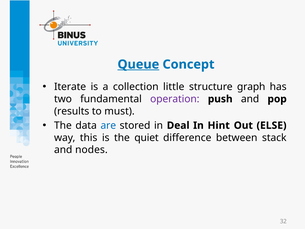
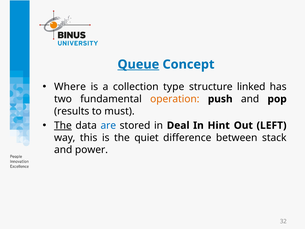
Iterate: Iterate -> Where
little: little -> type
graph: graph -> linked
operation colour: purple -> orange
The at (63, 125) underline: none -> present
ELSE: ELSE -> LEFT
nodes: nodes -> power
